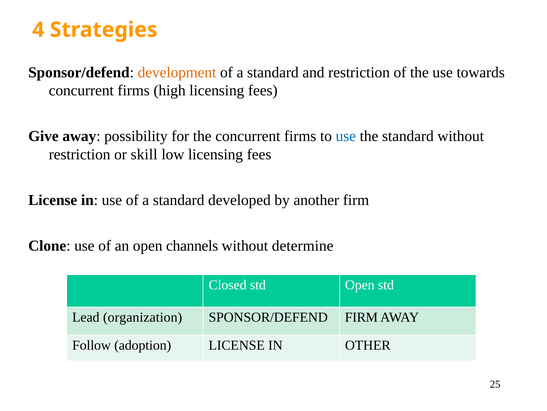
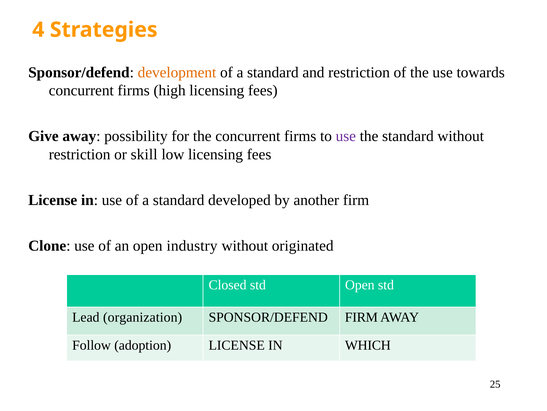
use at (346, 136) colour: blue -> purple
channels: channels -> industry
determine: determine -> originated
OTHER: OTHER -> WHICH
